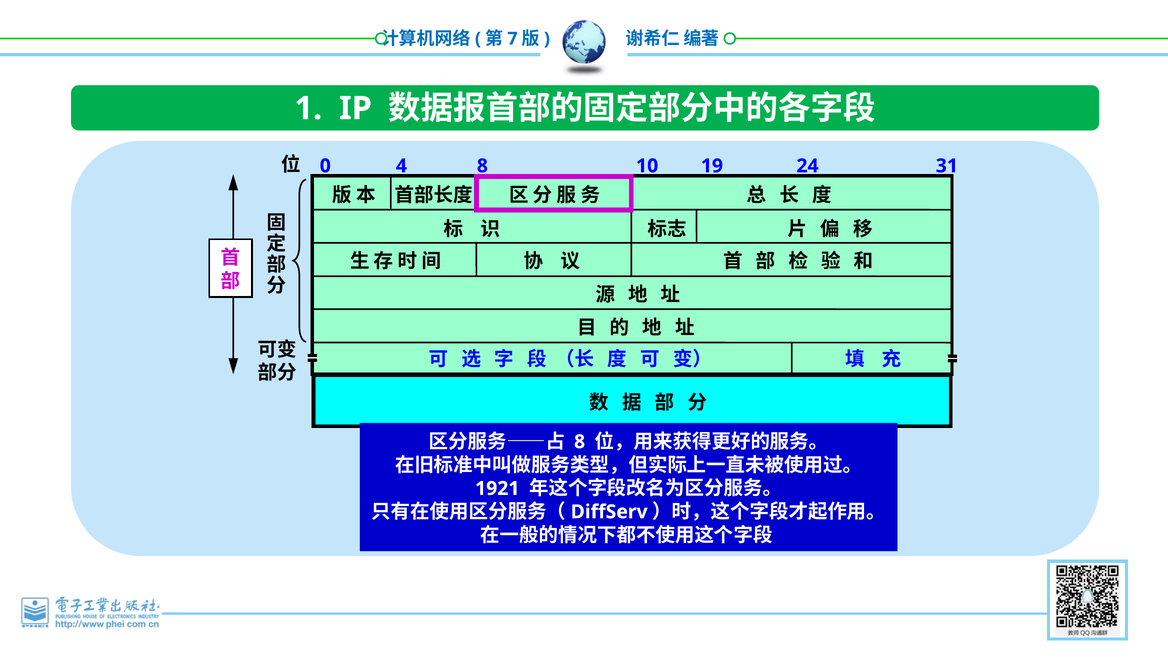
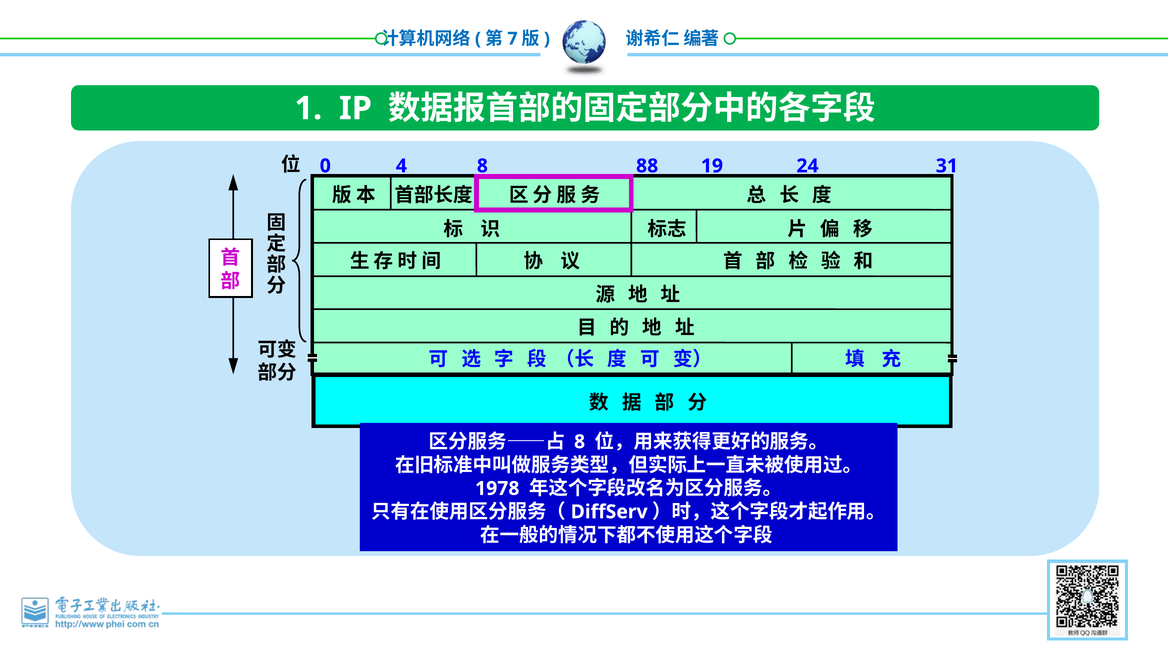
10: 10 -> 88
1921: 1921 -> 1978
